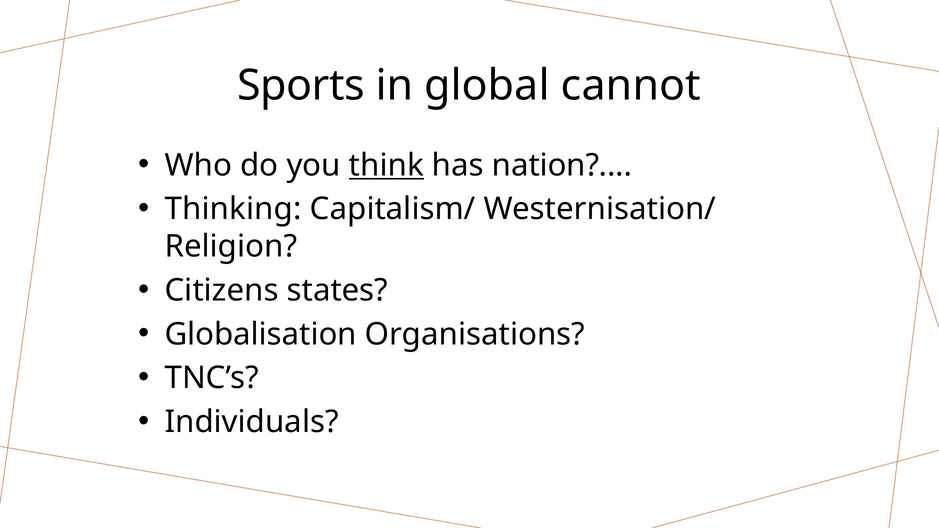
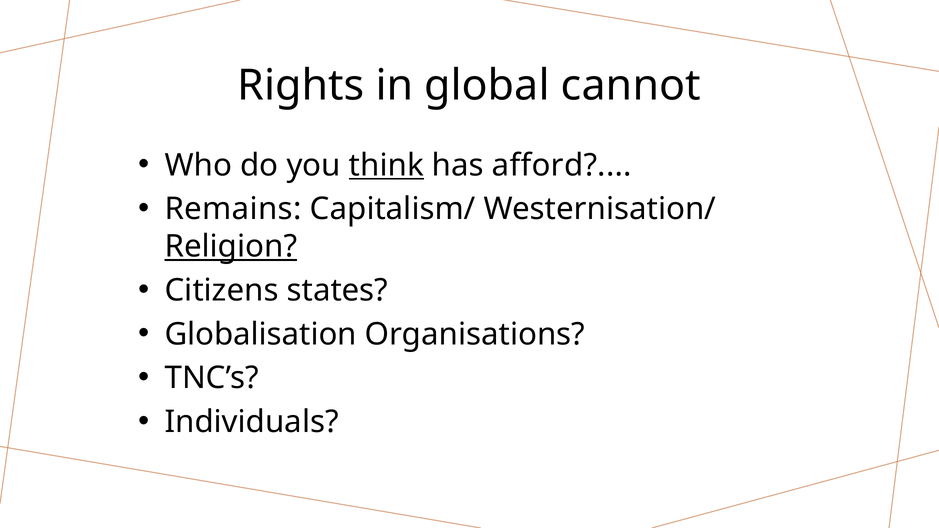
Sports: Sports -> Rights
nation: nation -> afford
Thinking: Thinking -> Remains
Religion underline: none -> present
